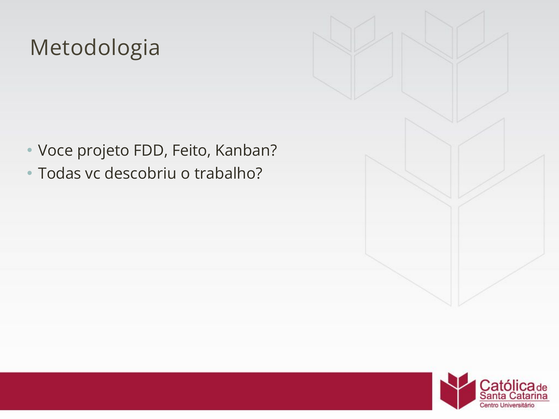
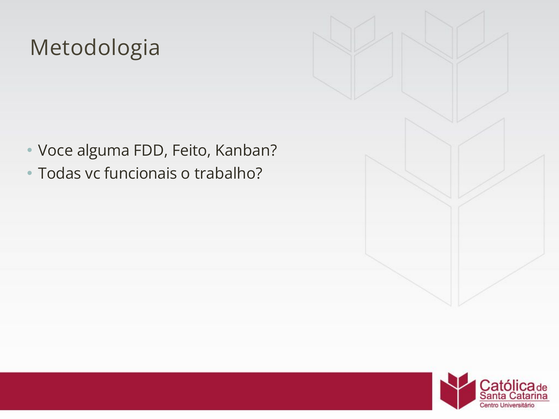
projeto: projeto -> alguma
descobriu: descobriu -> funcionais
